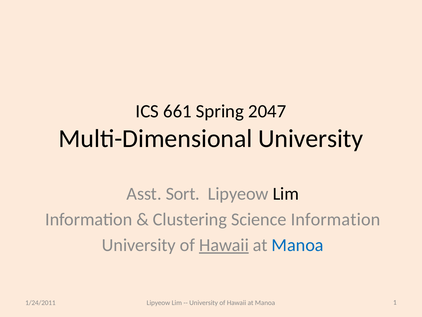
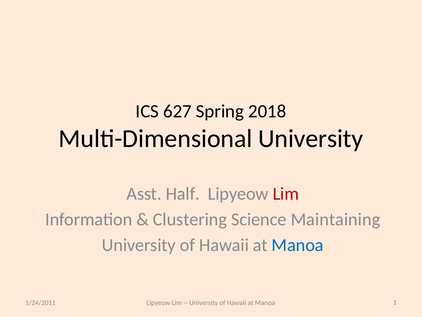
661: 661 -> 627
2047: 2047 -> 2018
Sort: Sort -> Half
Lim at (286, 194) colour: black -> red
Science Information: Information -> Maintaining
Hawaii at (224, 245) underline: present -> none
